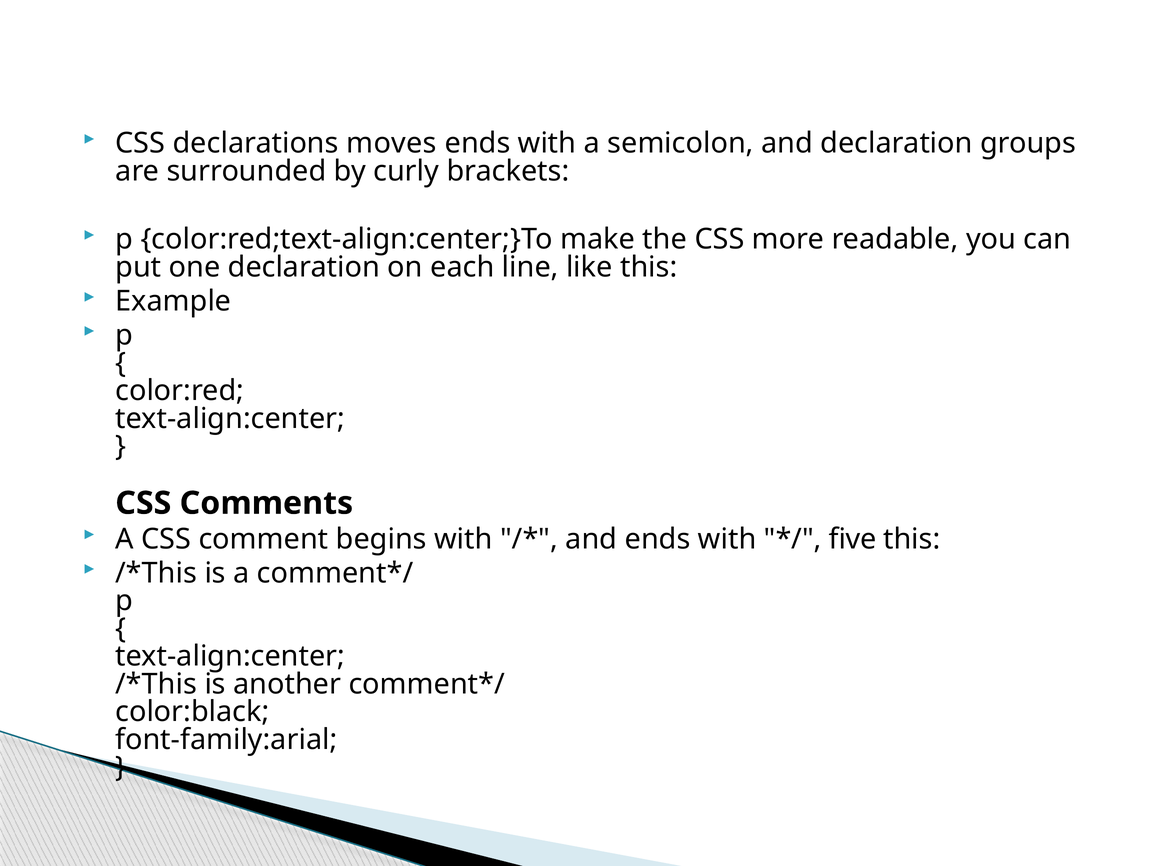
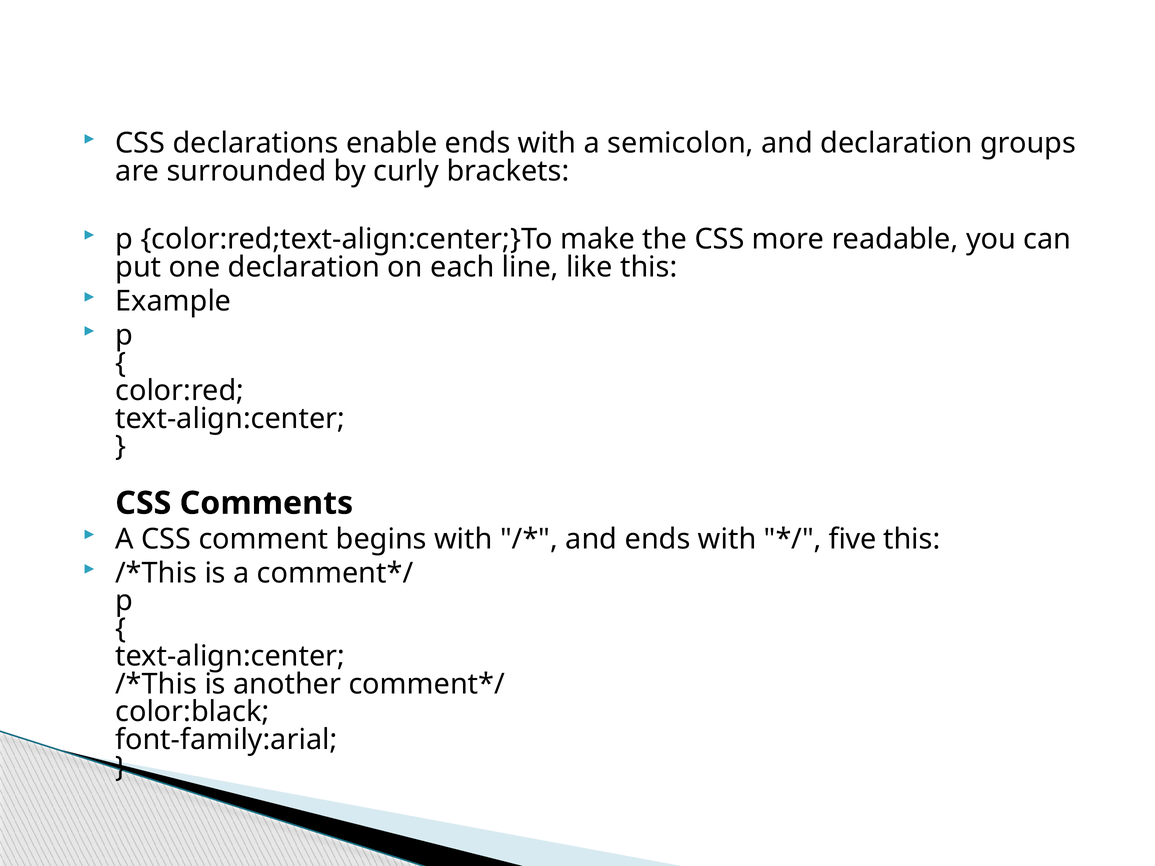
moves: moves -> enable
